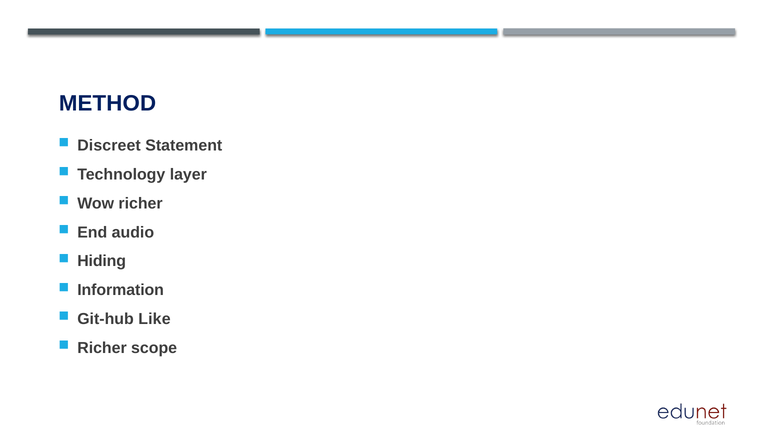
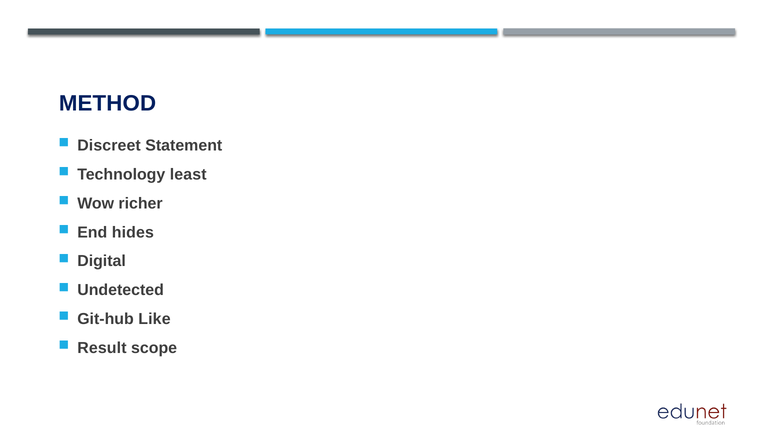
layer: layer -> least
audio: audio -> hides
Hiding: Hiding -> Digital
Information: Information -> Undetected
Richer at (102, 348): Richer -> Result
